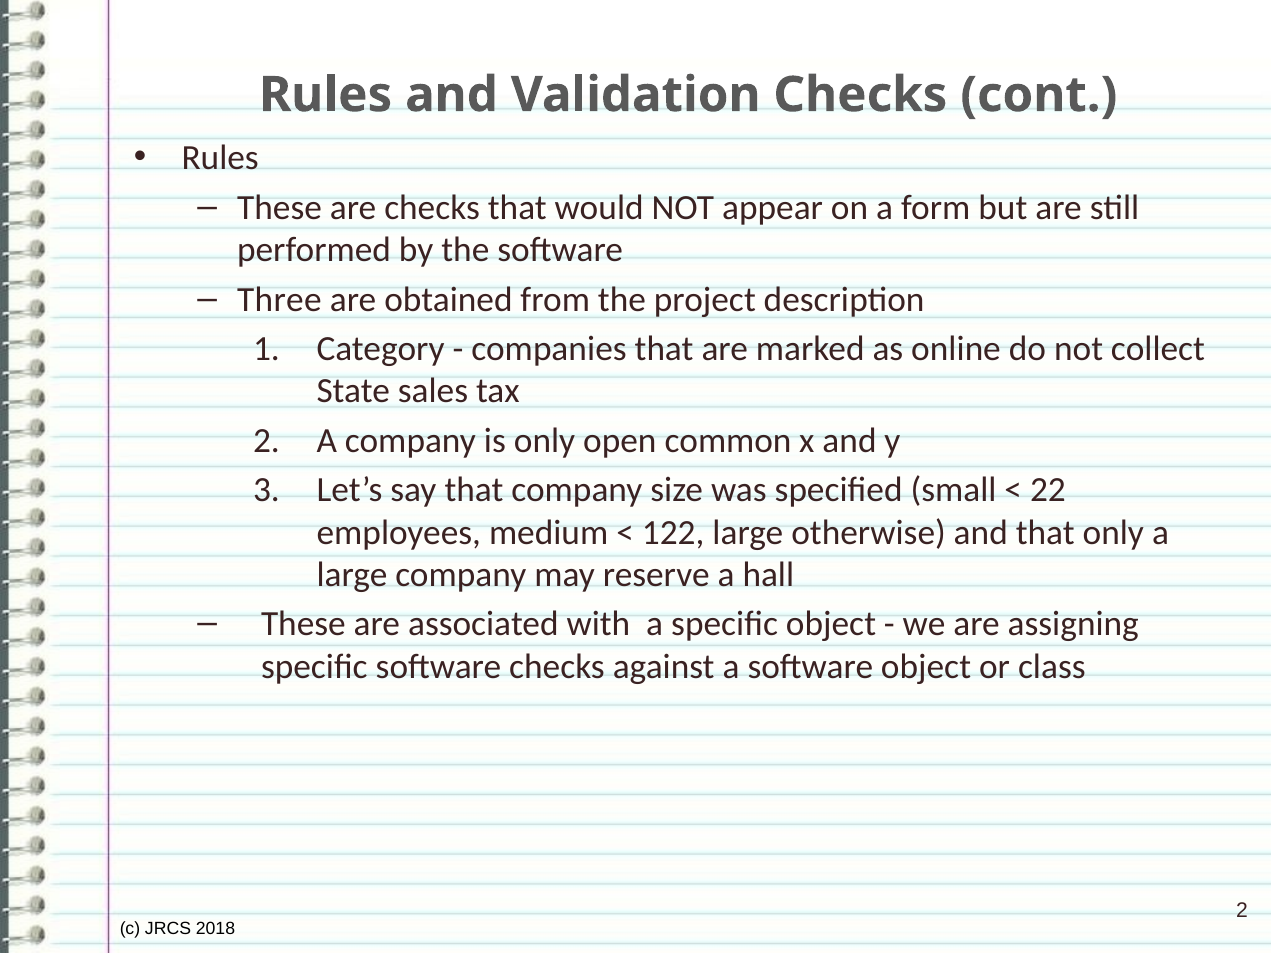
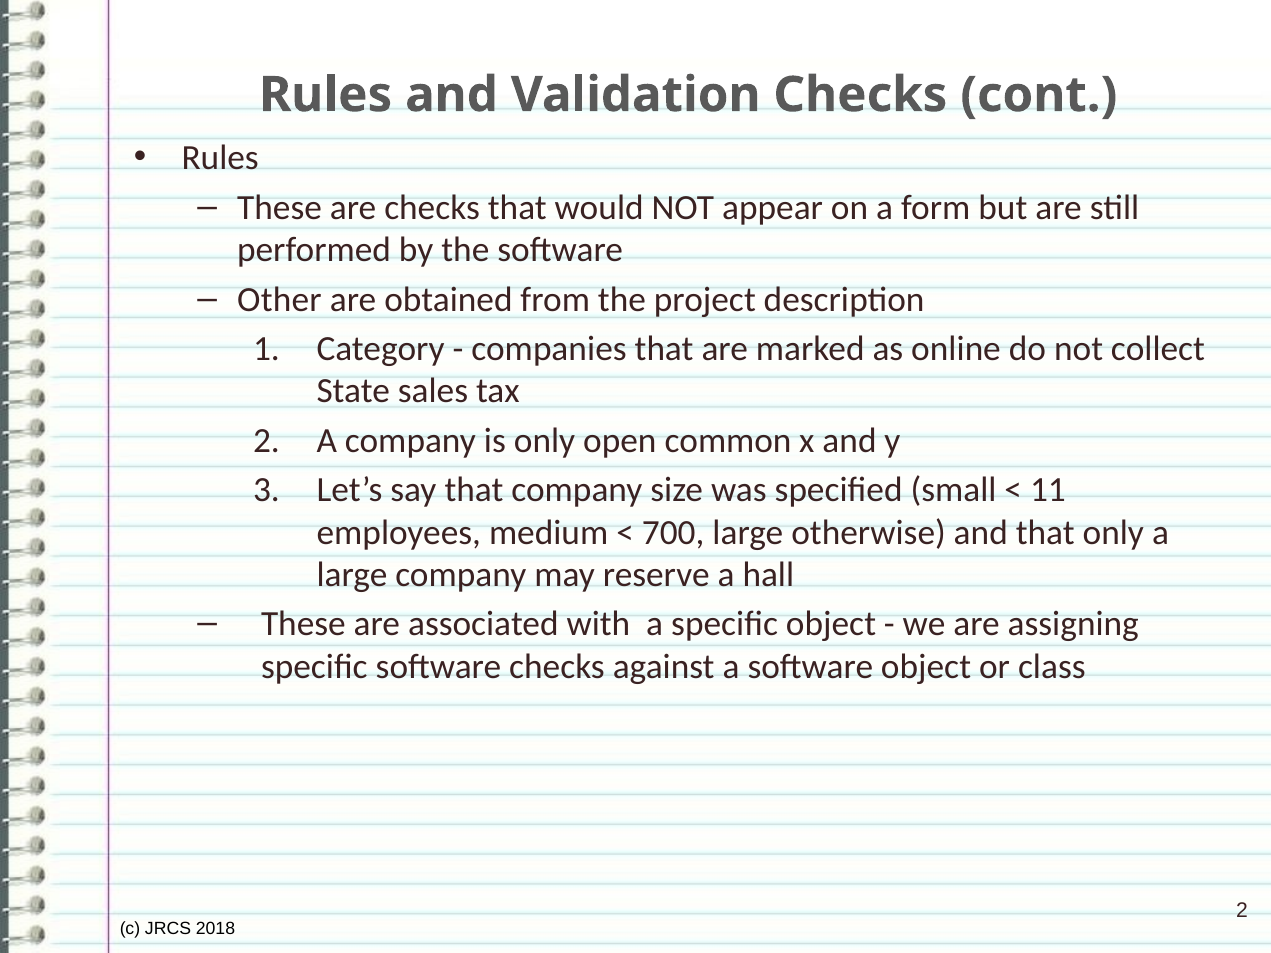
Three: Three -> Other
22: 22 -> 11
122: 122 -> 700
